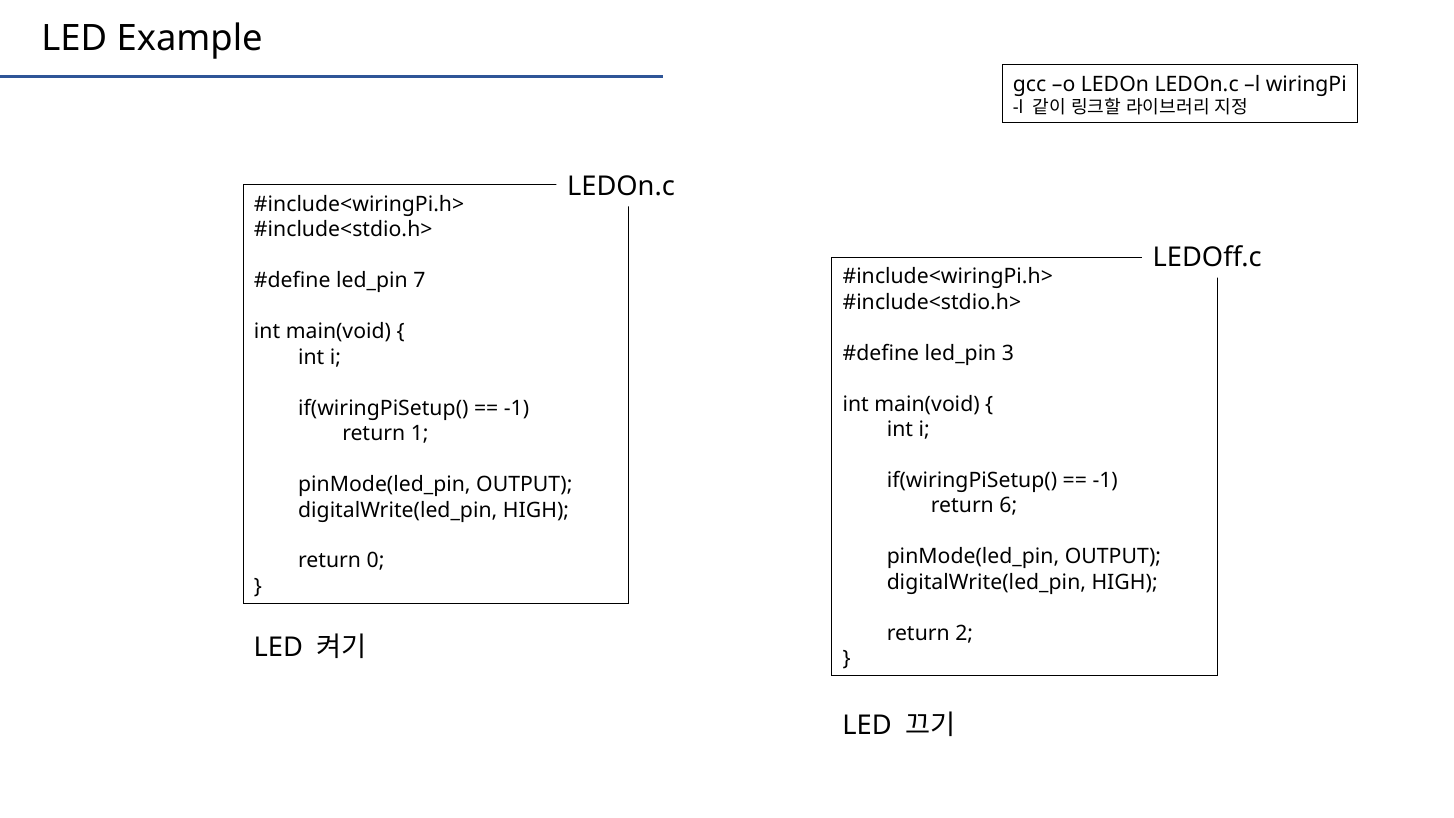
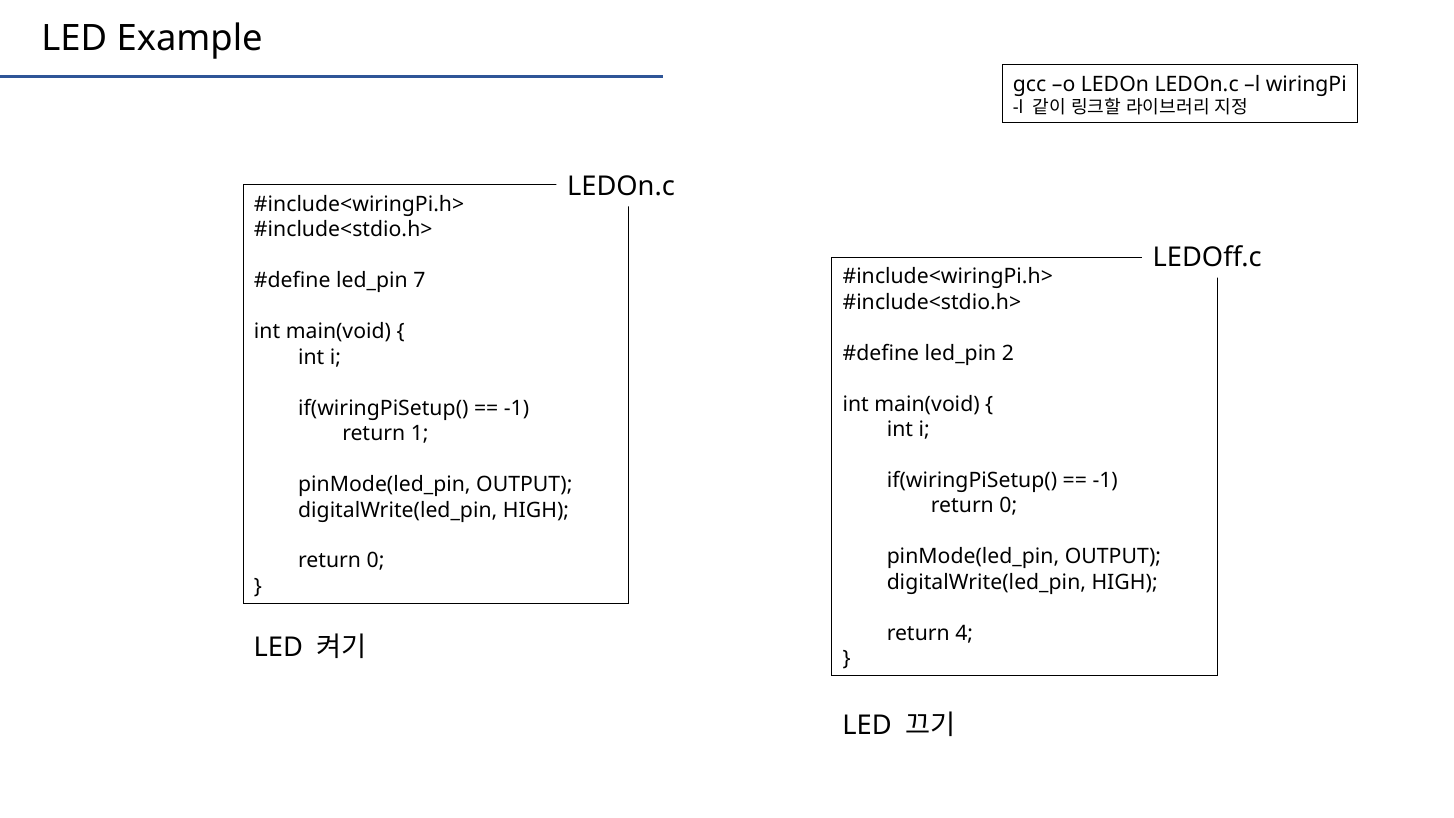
3: 3 -> 2
6 at (1008, 506): 6 -> 0
2: 2 -> 4
